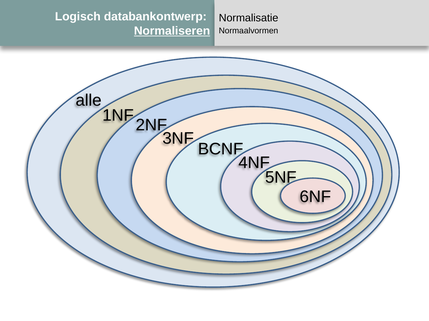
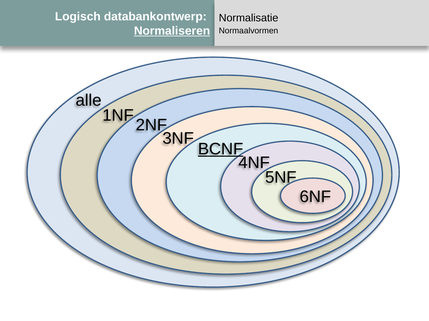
BCNF underline: none -> present
